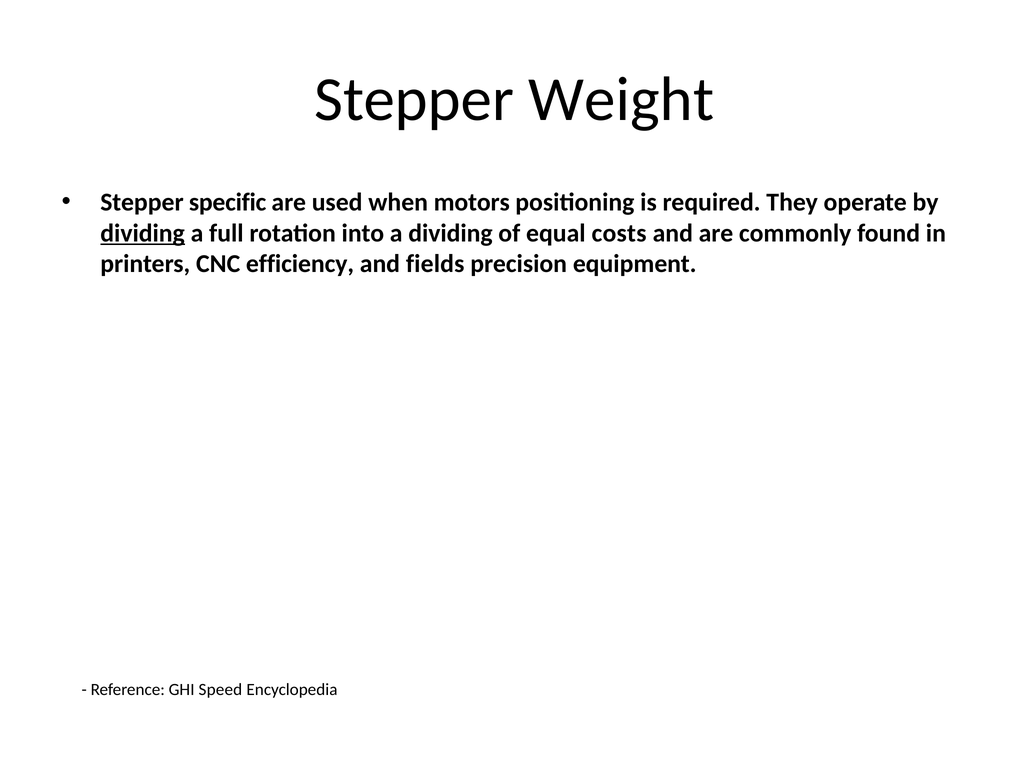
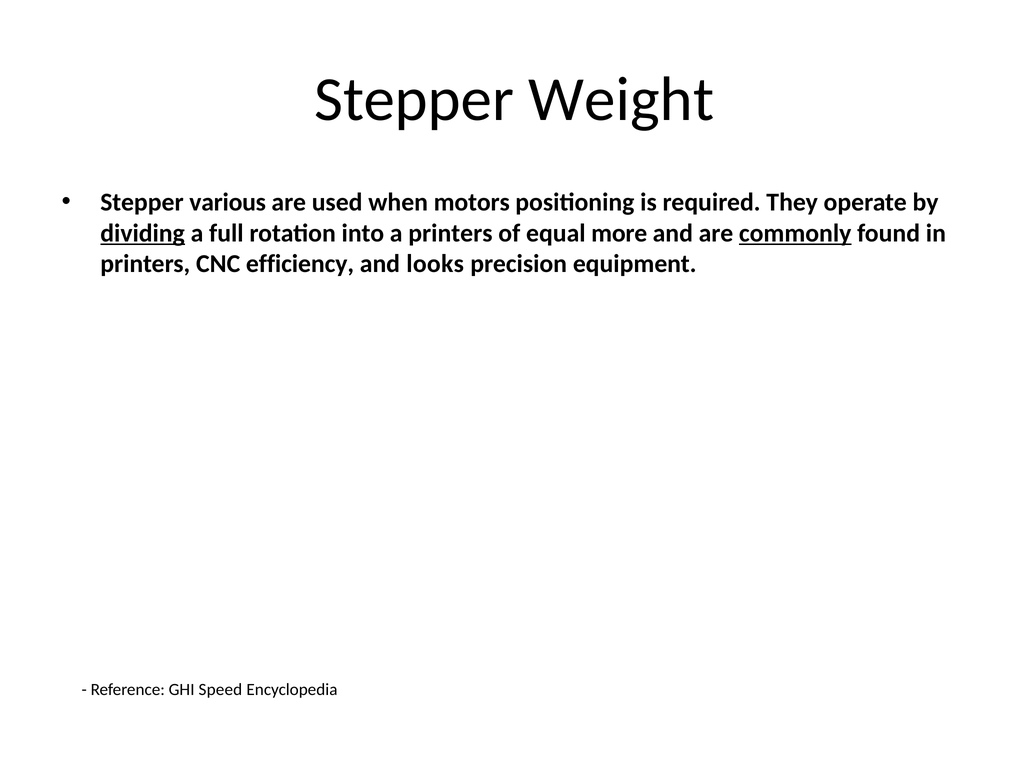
specific: specific -> various
a dividing: dividing -> printers
costs: costs -> more
commonly underline: none -> present
fields: fields -> looks
